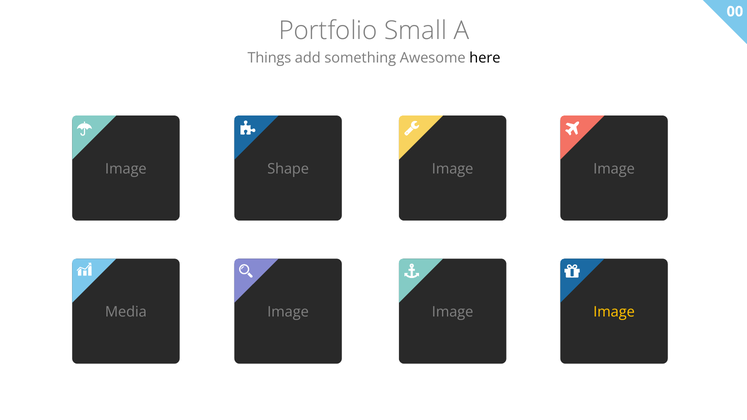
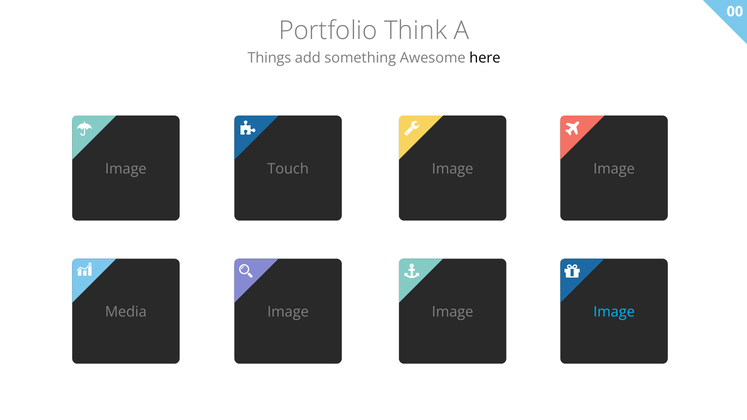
Small: Small -> Think
Shape: Shape -> Touch
Image at (614, 312) colour: yellow -> light blue
